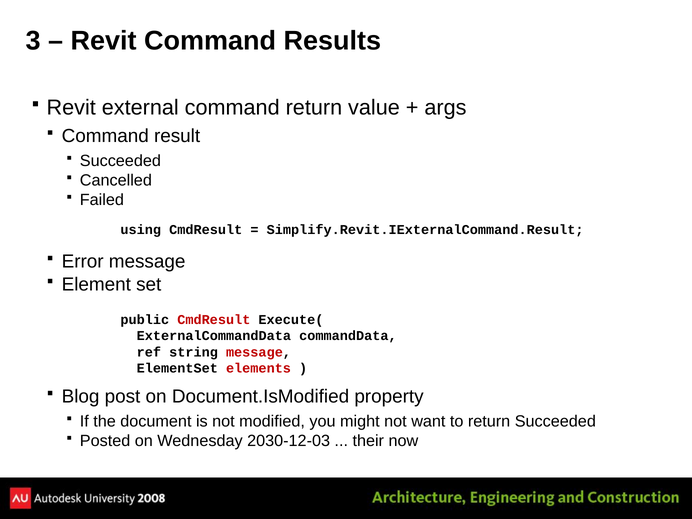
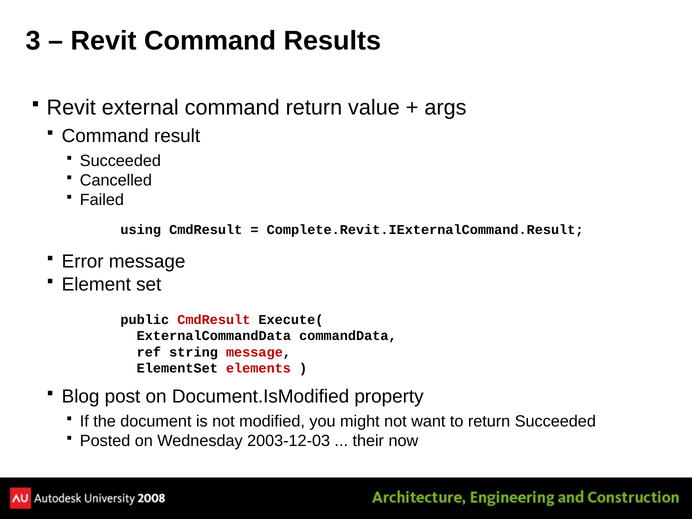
Simplify.Revit.IExternalCommand.Result: Simplify.Revit.IExternalCommand.Result -> Complete.Revit.IExternalCommand.Result
2030-12-03: 2030-12-03 -> 2003-12-03
